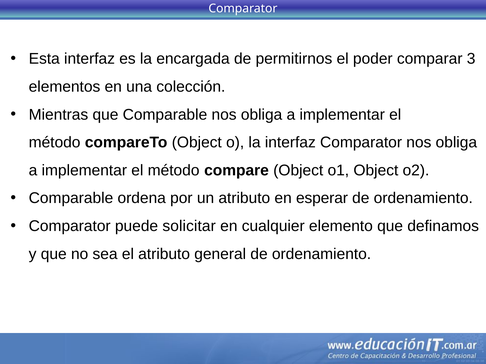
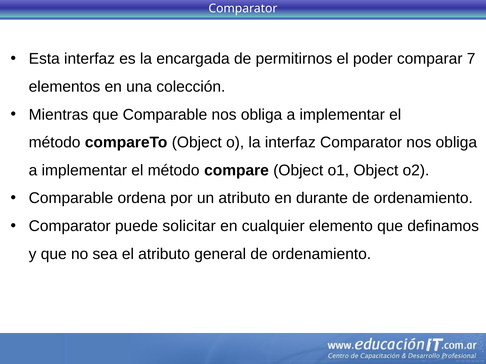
3: 3 -> 7
esperar: esperar -> durante
